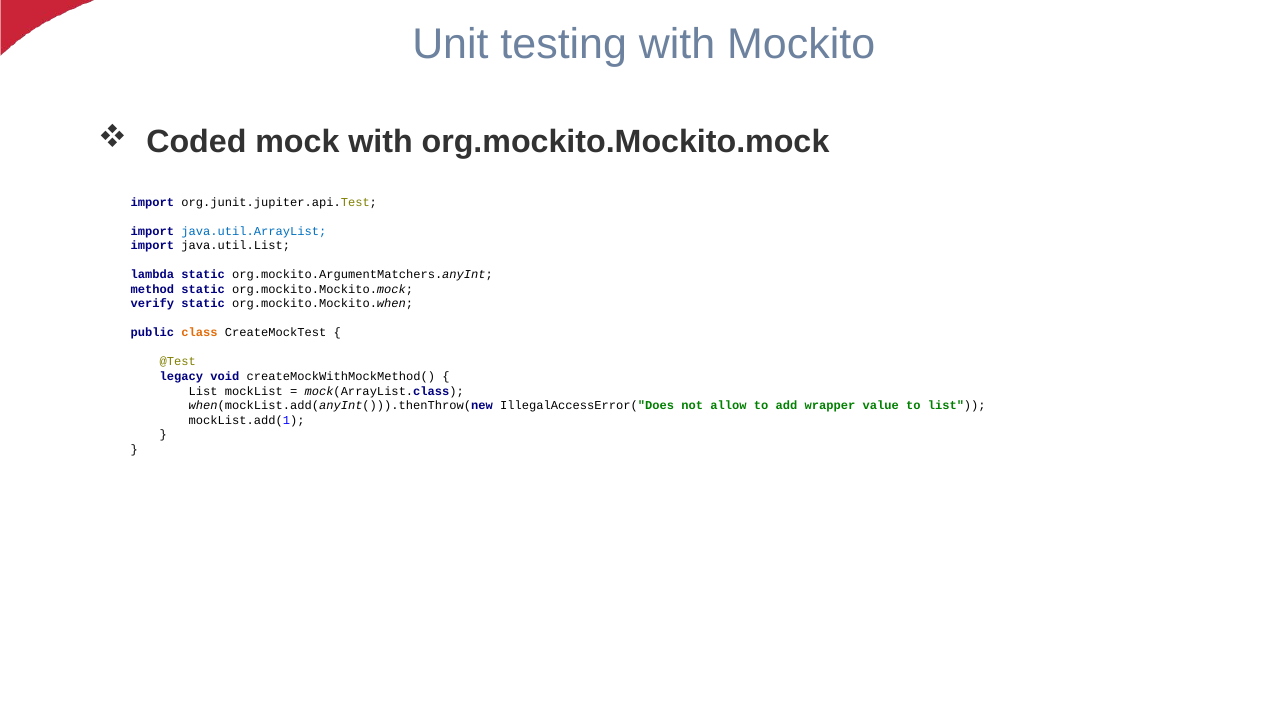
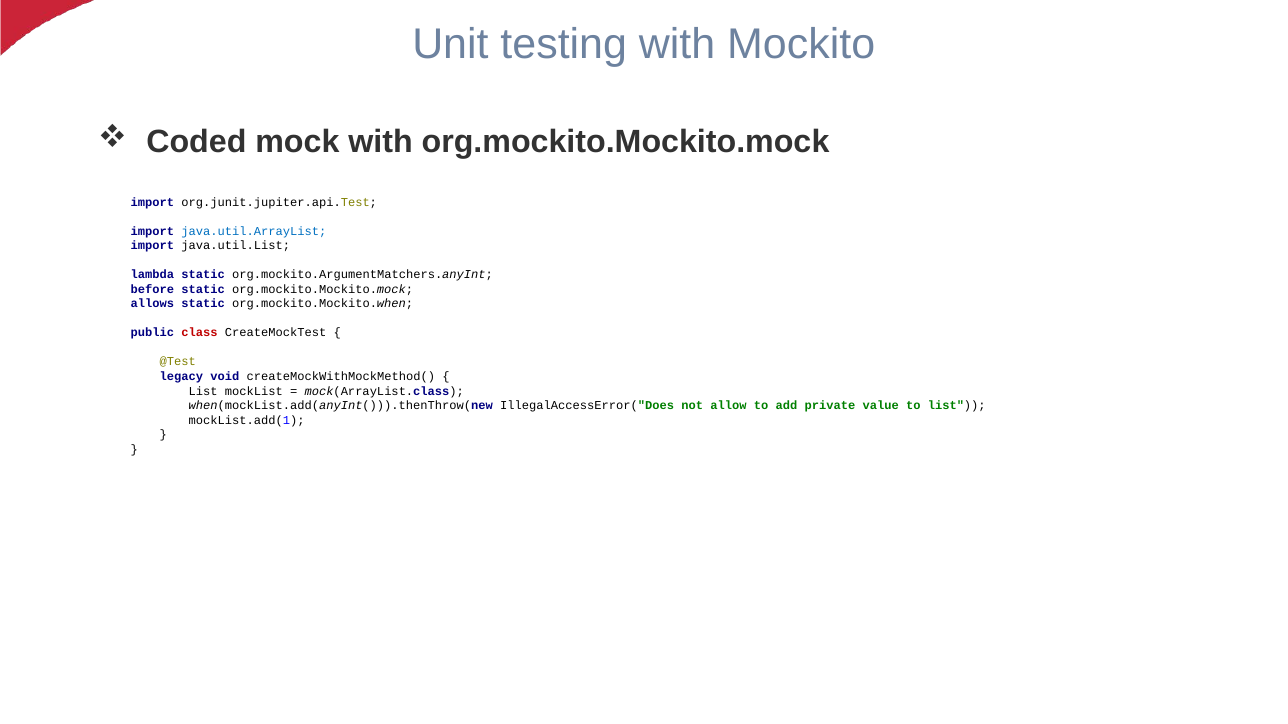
method: method -> before
verify: verify -> allows
class colour: orange -> red
wrapper: wrapper -> private
